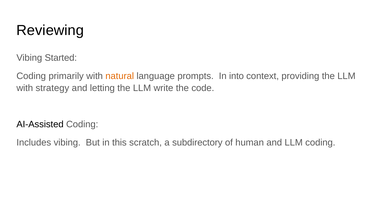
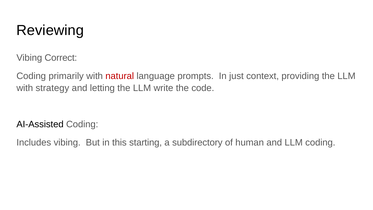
Started: Started -> Correct
natural colour: orange -> red
into: into -> just
scratch: scratch -> starting
